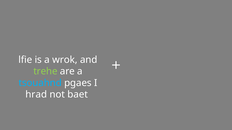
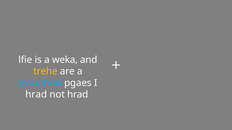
wrok: wrok -> weka
trehe colour: light green -> yellow
not baet: baet -> hrad
